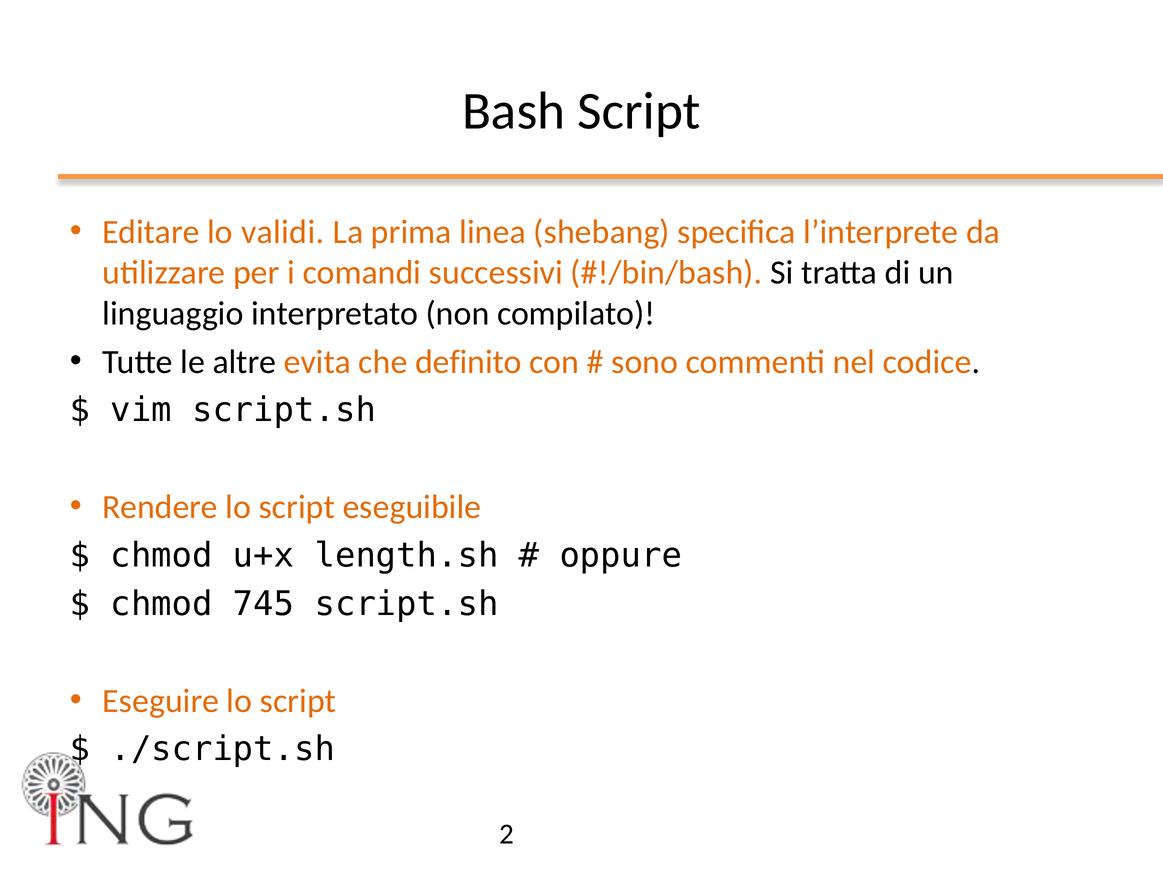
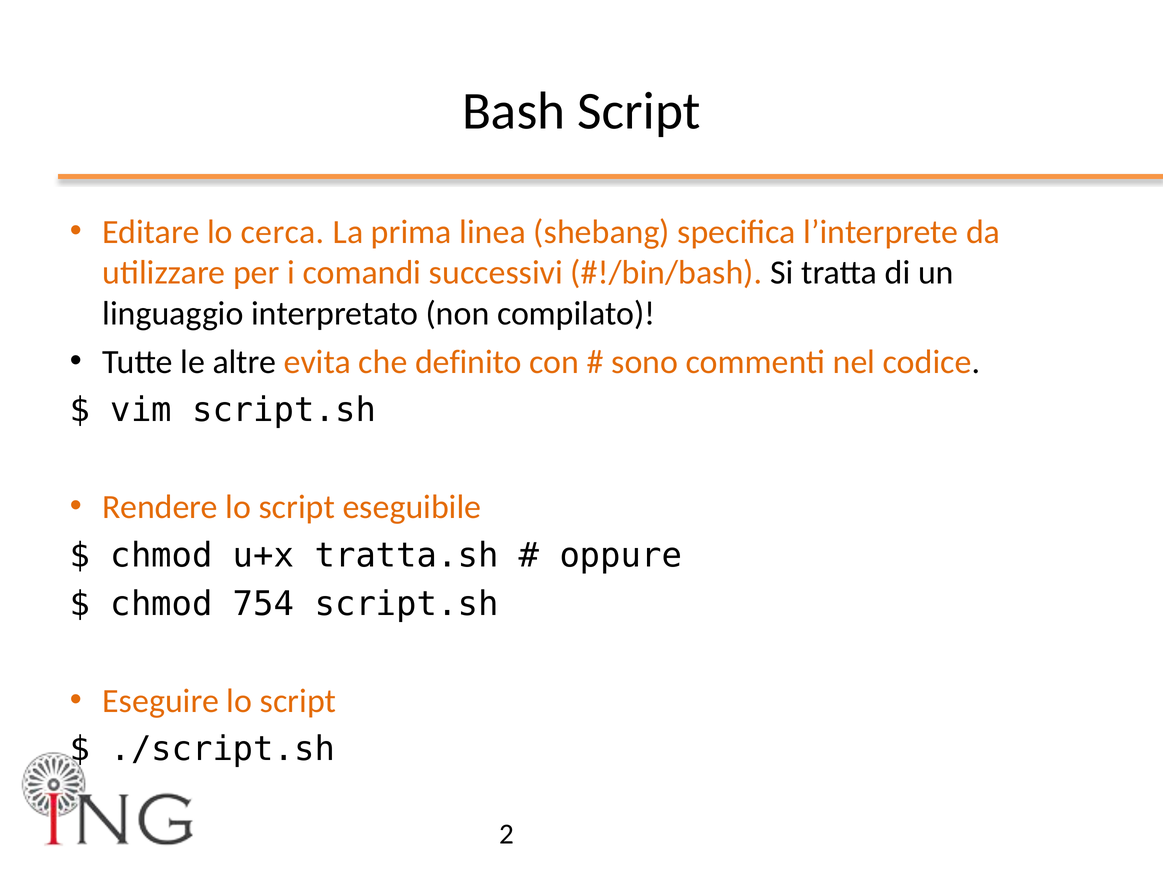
validi: validi -> cerca
length.sh: length.sh -> tratta.sh
745: 745 -> 754
